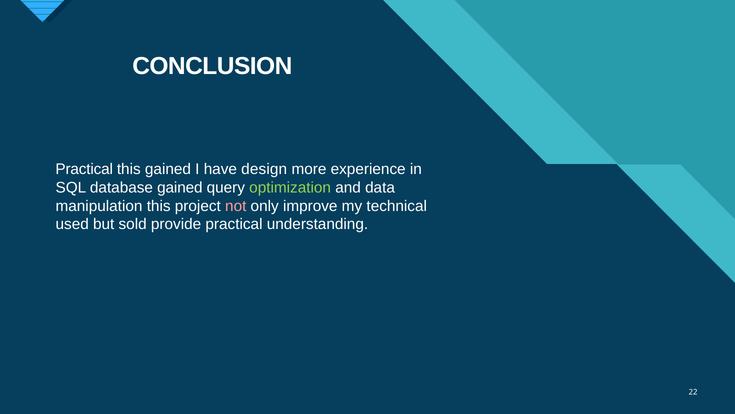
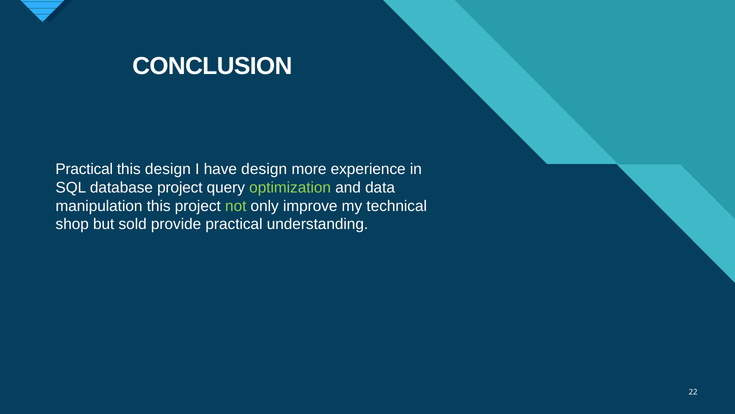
this gained: gained -> design
database gained: gained -> project
not colour: pink -> light green
used: used -> shop
